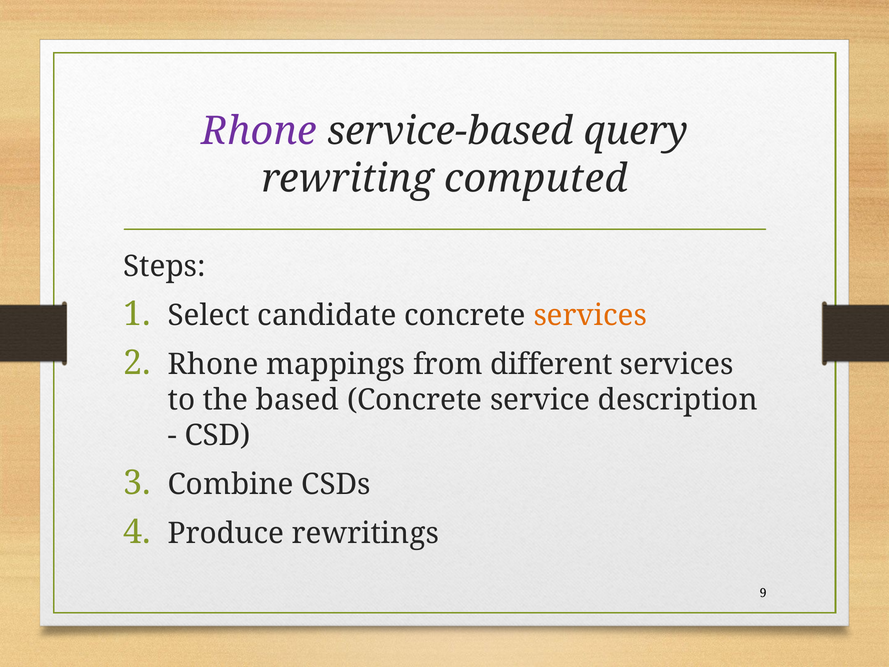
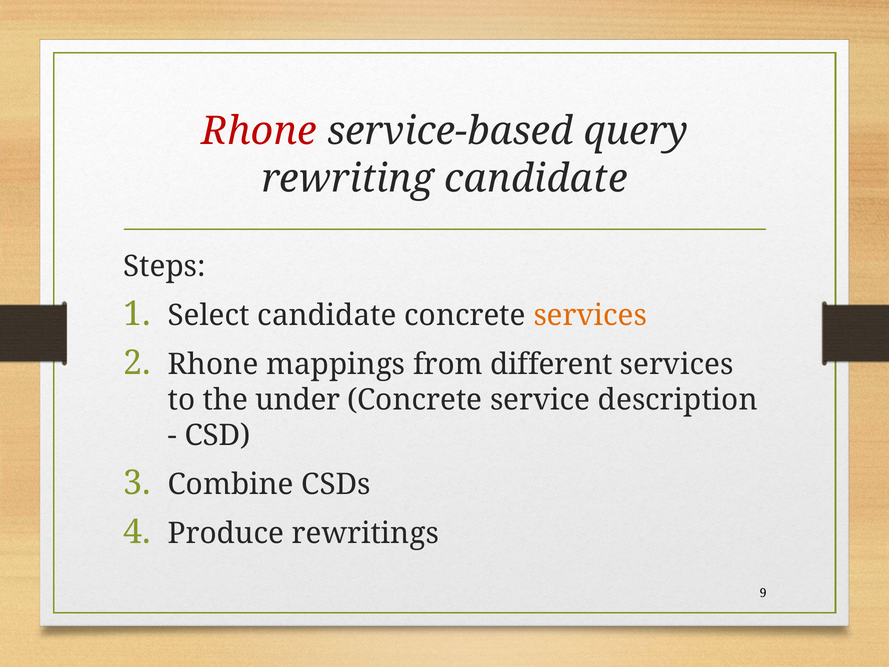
Rhone at (259, 131) colour: purple -> red
rewriting computed: computed -> candidate
based: based -> under
